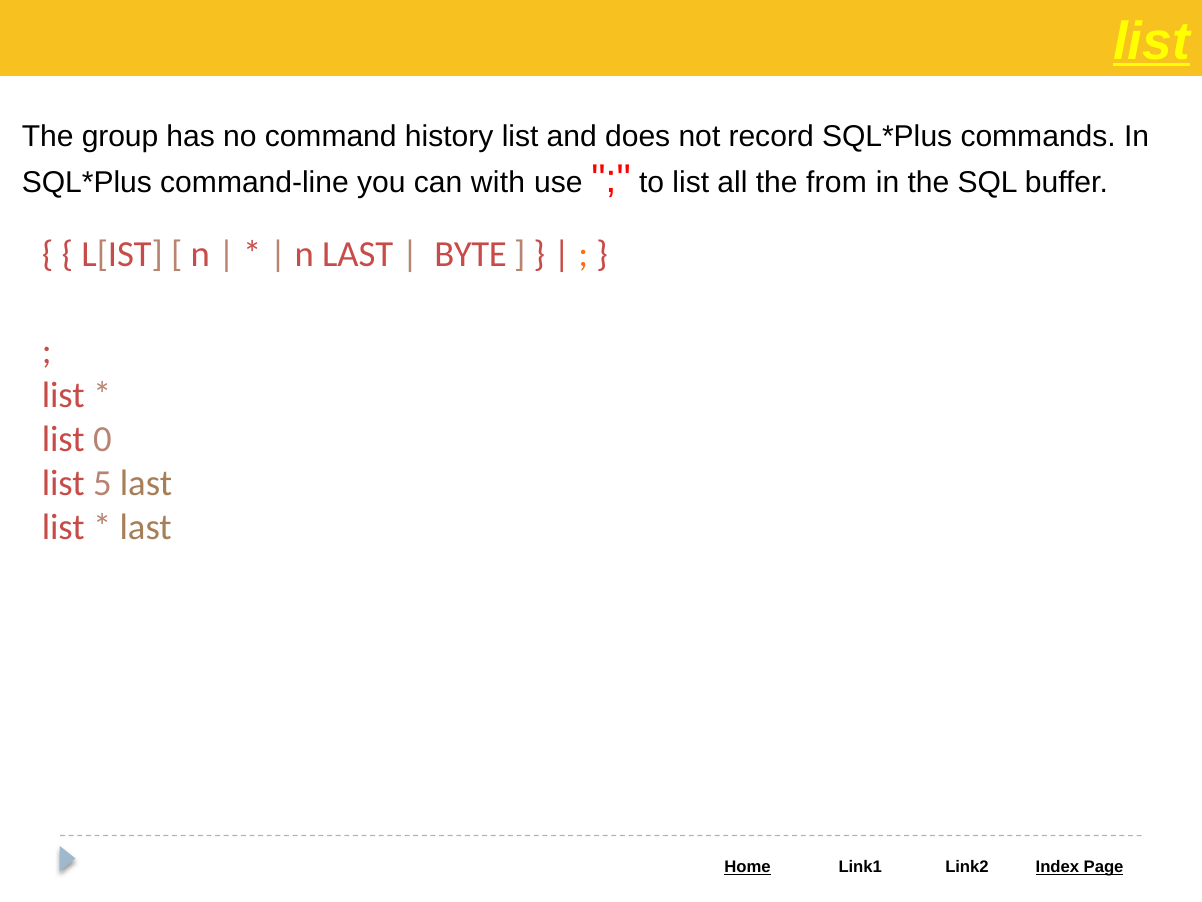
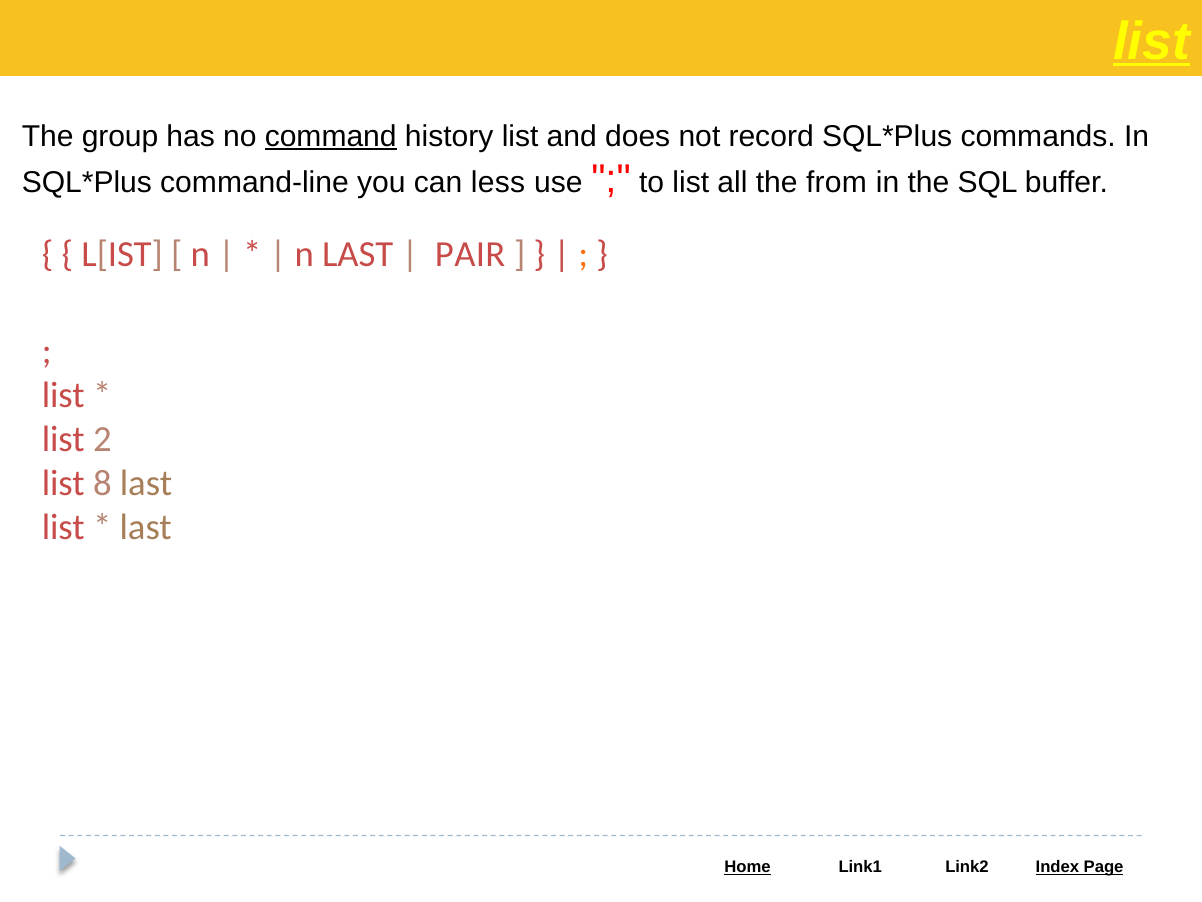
command underline: none -> present
with: with -> less
BYTE: BYTE -> PAIR
0: 0 -> 2
5: 5 -> 8
